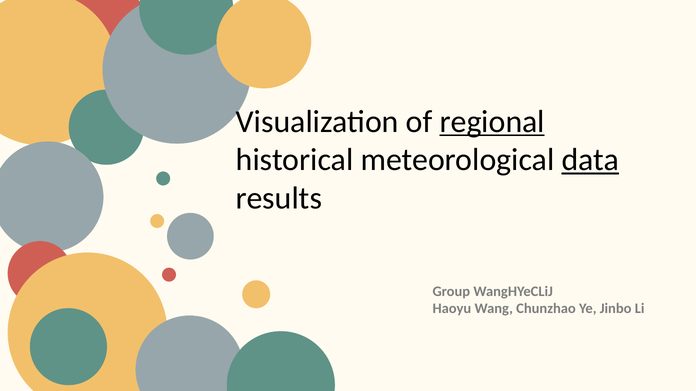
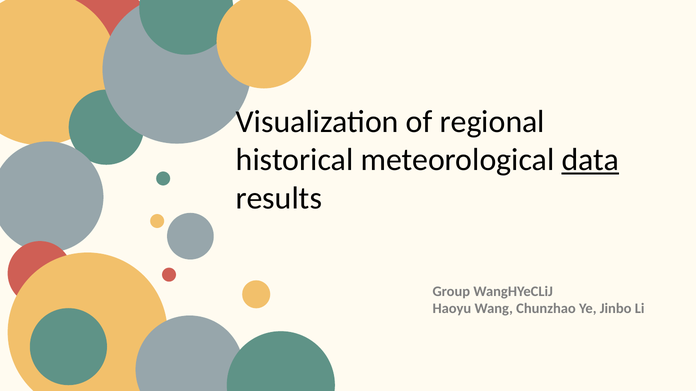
regional underline: present -> none
